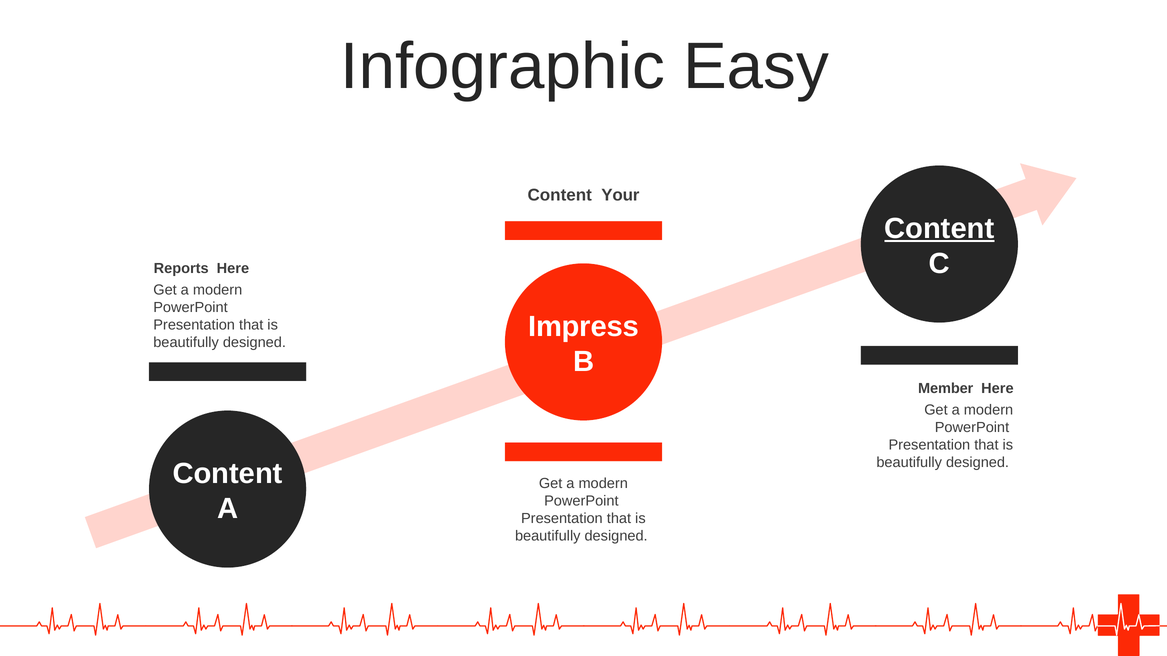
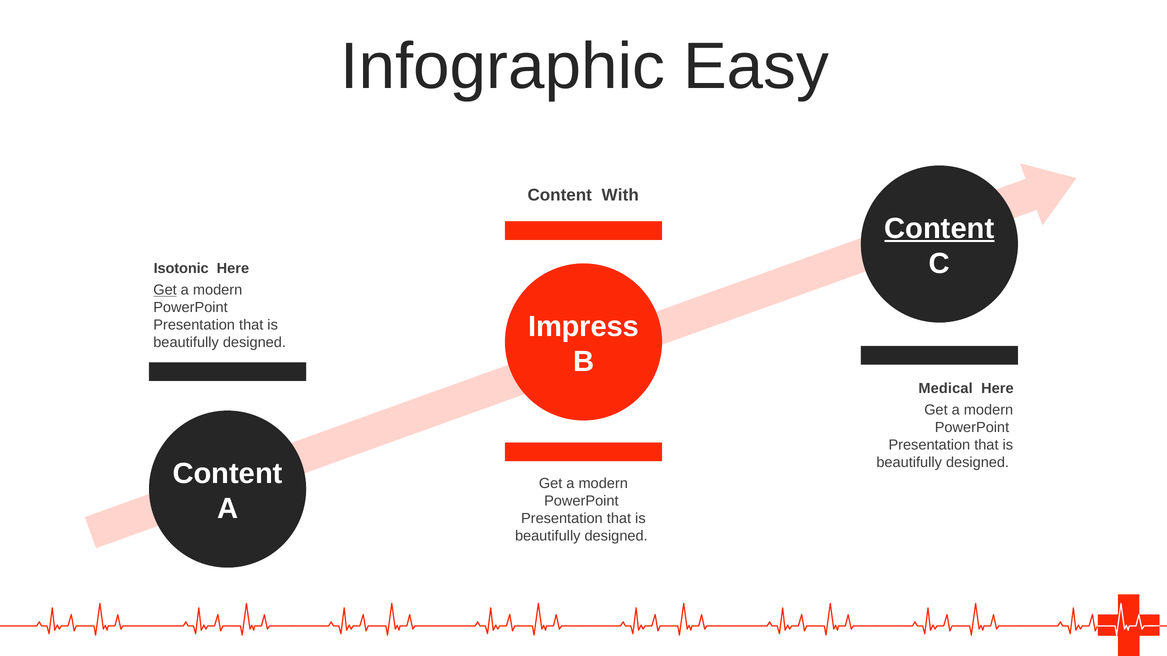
Your: Your -> With
Reports: Reports -> Isotonic
Get at (165, 290) underline: none -> present
Member: Member -> Medical
